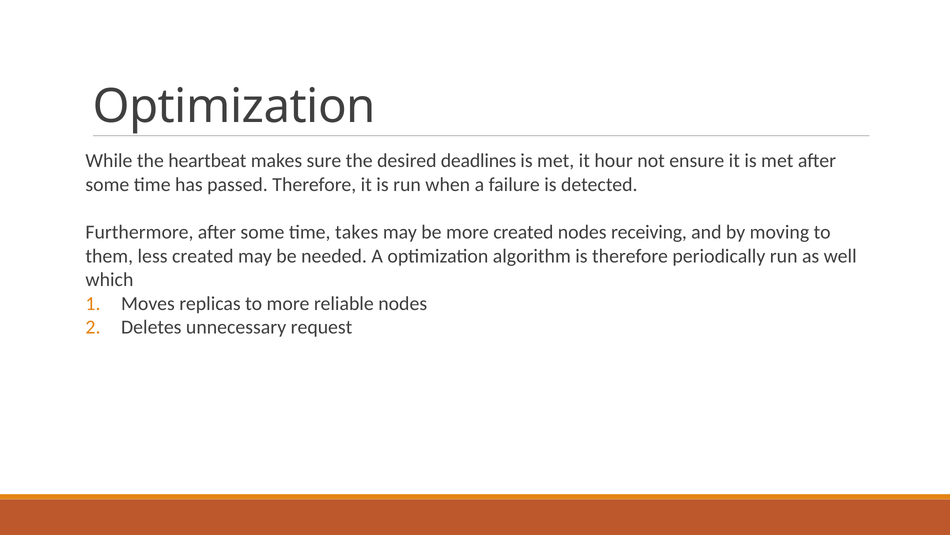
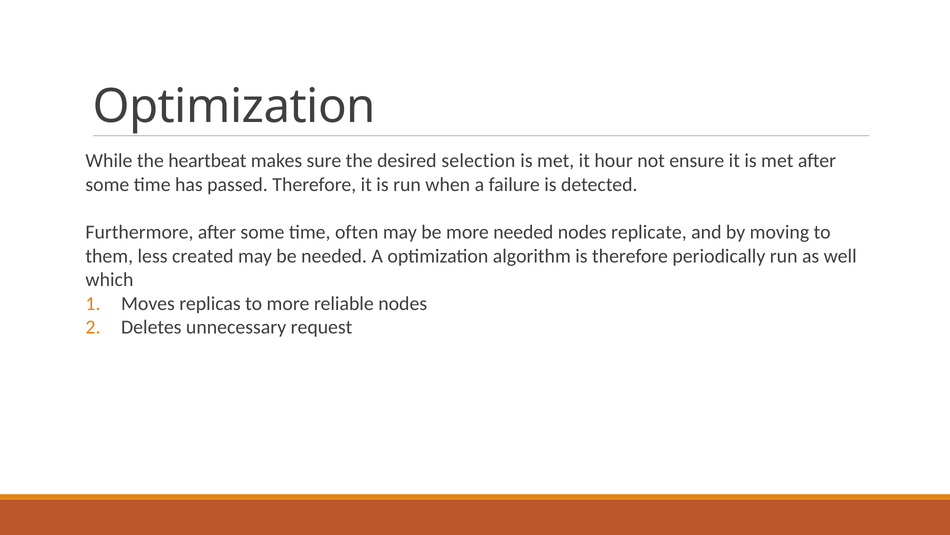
deadlines: deadlines -> selection
takes: takes -> often
more created: created -> needed
receiving: receiving -> replicate
